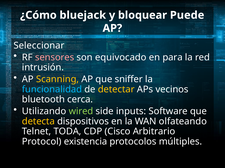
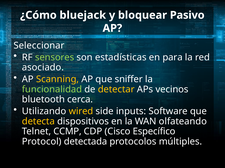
Puede: Puede -> Pasivo
sensores colour: pink -> light green
equivocado: equivocado -> estadísticas
intrusión: intrusión -> asociado
funcionalidad colour: light blue -> light green
wired colour: light green -> yellow
TODA: TODA -> CCMP
Arbitrario: Arbitrario -> Específico
existencia: existencia -> detectada
